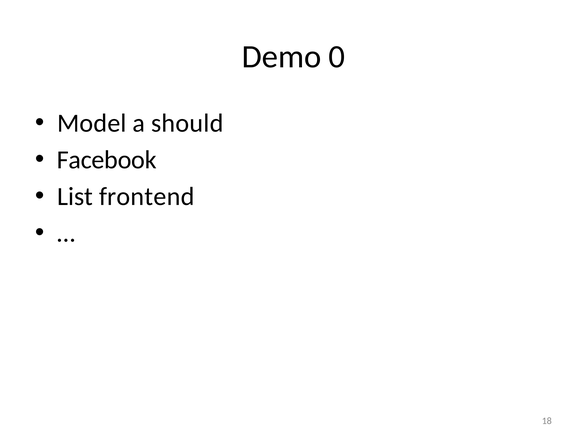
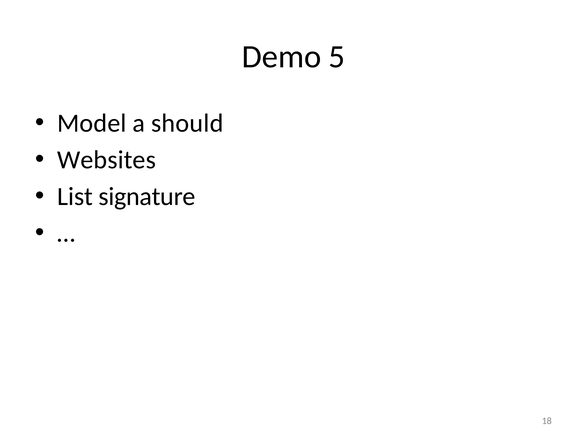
0: 0 -> 5
Facebook: Facebook -> Websites
frontend: frontend -> signature
